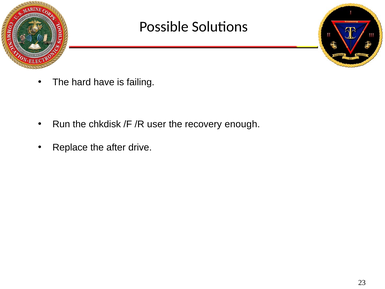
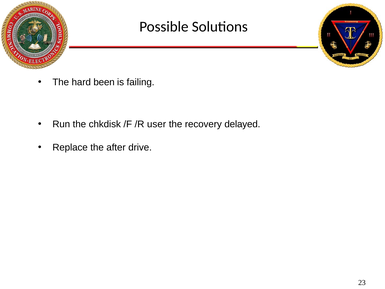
have: have -> been
enough: enough -> delayed
